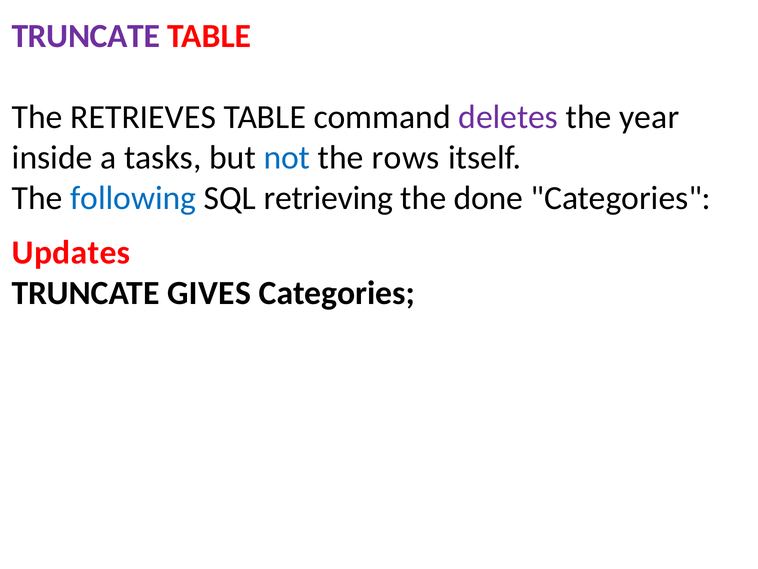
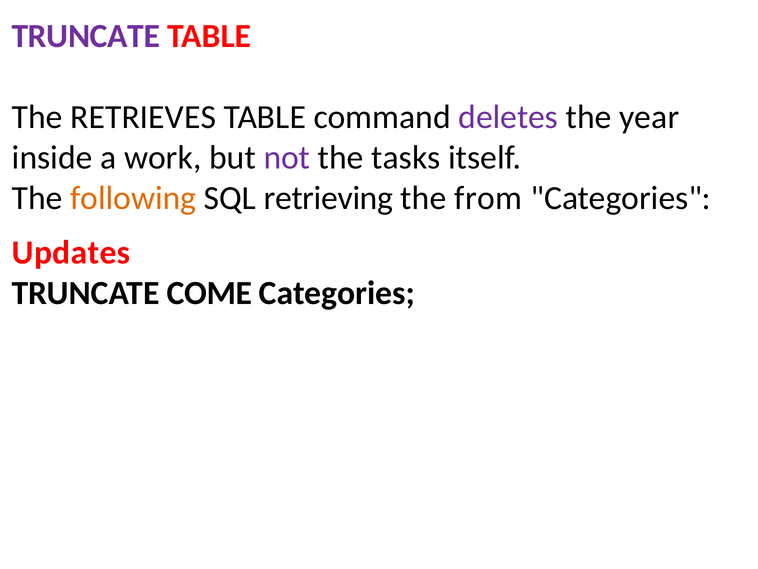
tasks: tasks -> work
not colour: blue -> purple
rows: rows -> tasks
following colour: blue -> orange
done: done -> from
GIVES: GIVES -> COME
